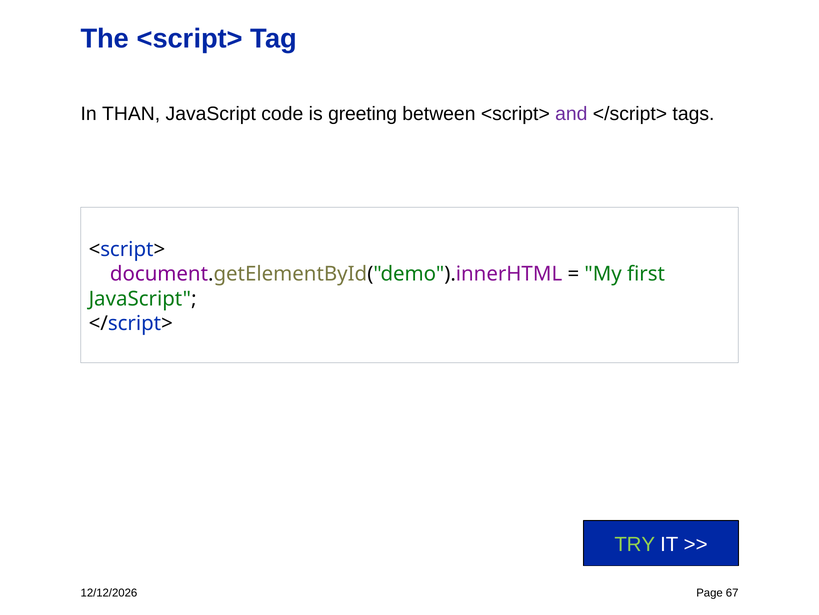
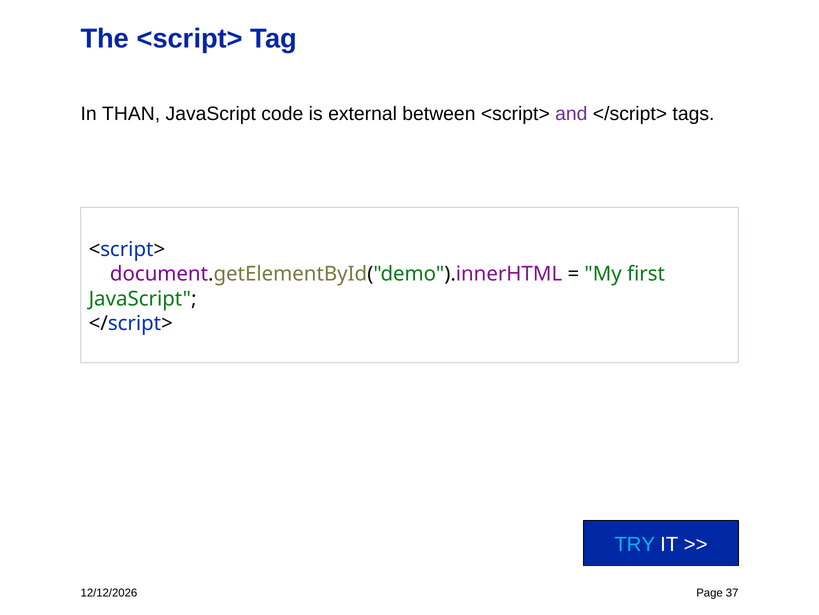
greeting: greeting -> external
TRY colour: light green -> light blue
67: 67 -> 37
